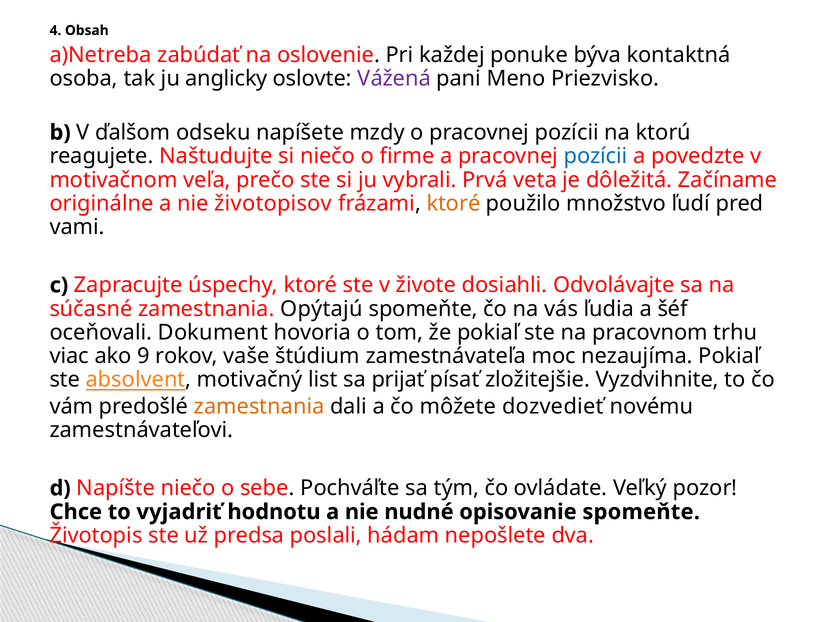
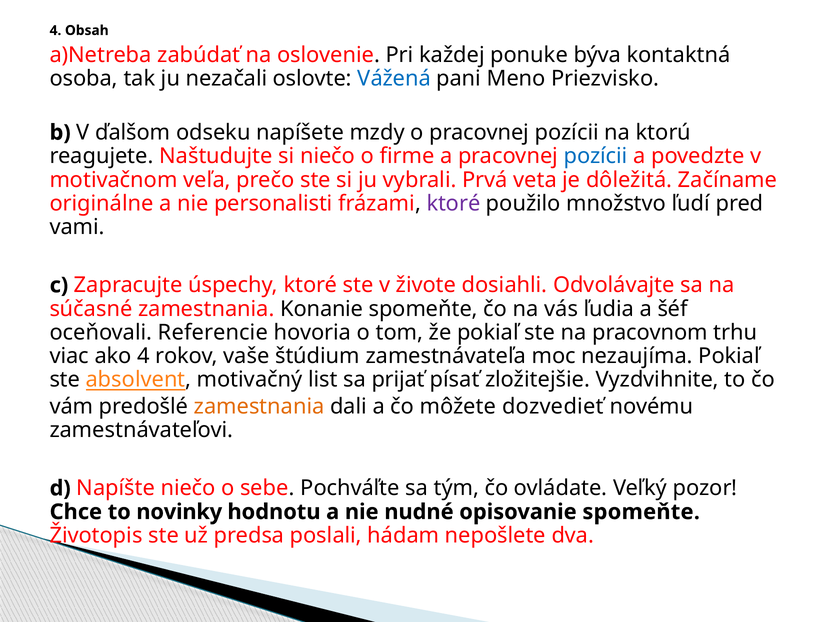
anglicky: anglicky -> nezačali
Vážená colour: purple -> blue
životopisov: životopisov -> personalisti
ktoré at (454, 203) colour: orange -> purple
Opýtajú: Opýtajú -> Konanie
Dokument: Dokument -> Referencie
ako 9: 9 -> 4
vyjadriť: vyjadriť -> novinky
